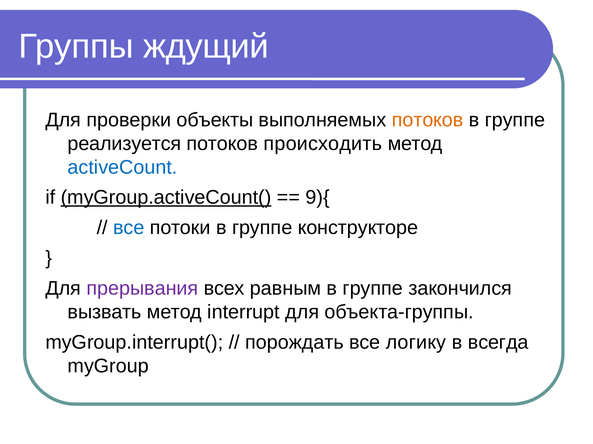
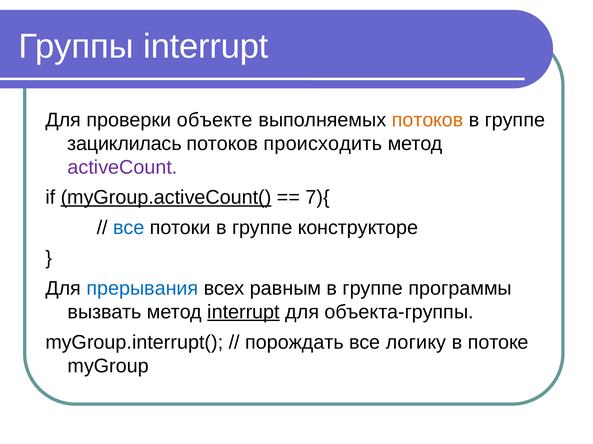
Группы ждущий: ждущий -> interrupt
объекты: объекты -> объекте
реализуется: реализуется -> зациклилась
activeCount colour: blue -> purple
9){: 9){ -> 7){
прерывания colour: purple -> blue
закончился: закончился -> программы
interrupt at (244, 312) underline: none -> present
всегда: всегда -> потоке
